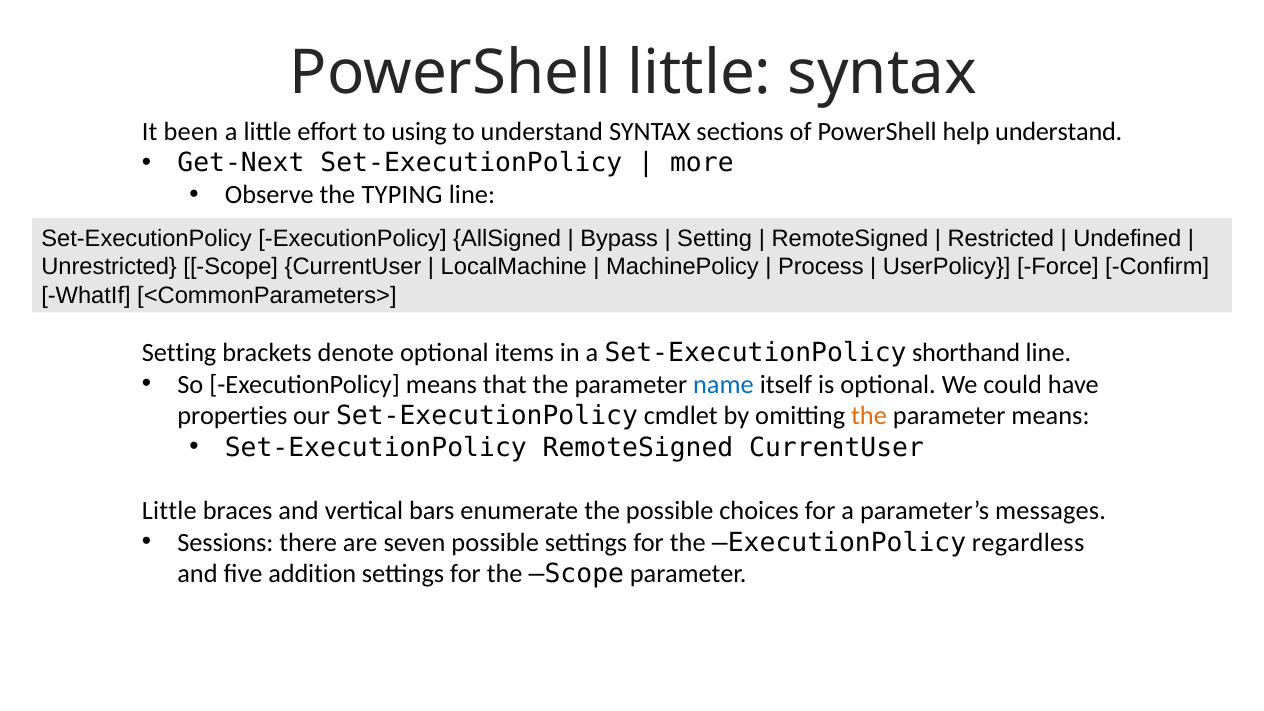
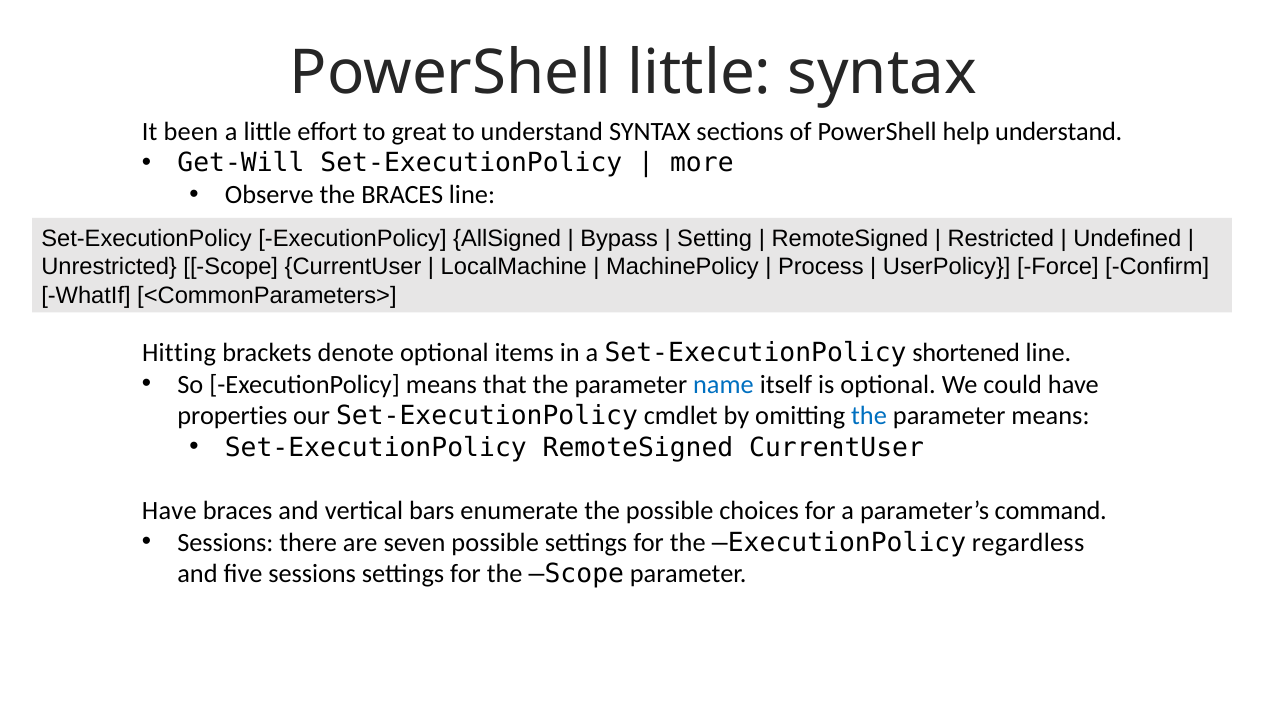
using: using -> great
Get-Next: Get-Next -> Get-Will
the TYPING: TYPING -> BRACES
Setting at (179, 353): Setting -> Hitting
shorthand: shorthand -> shortened
the at (869, 416) colour: orange -> blue
Little at (169, 511): Little -> Have
messages: messages -> command
five addition: addition -> sessions
